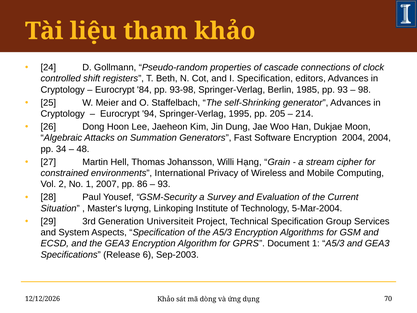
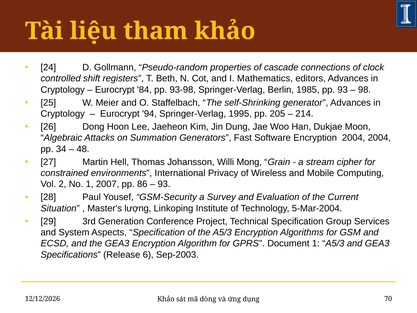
I Specification: Specification -> Mathematics
Hạng: Hạng -> Mong
Universiteit: Universiteit -> Conference
